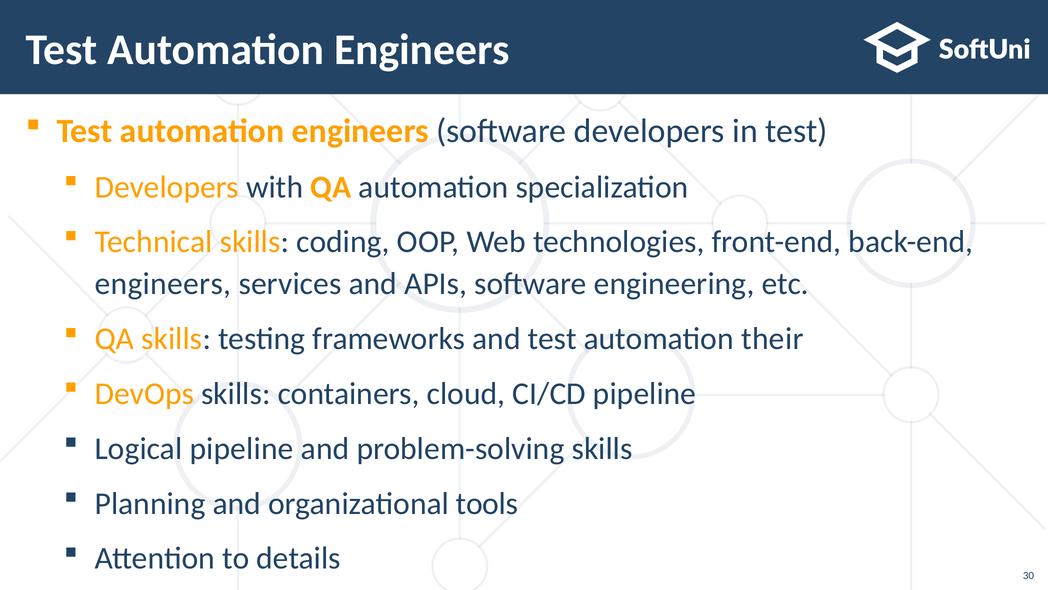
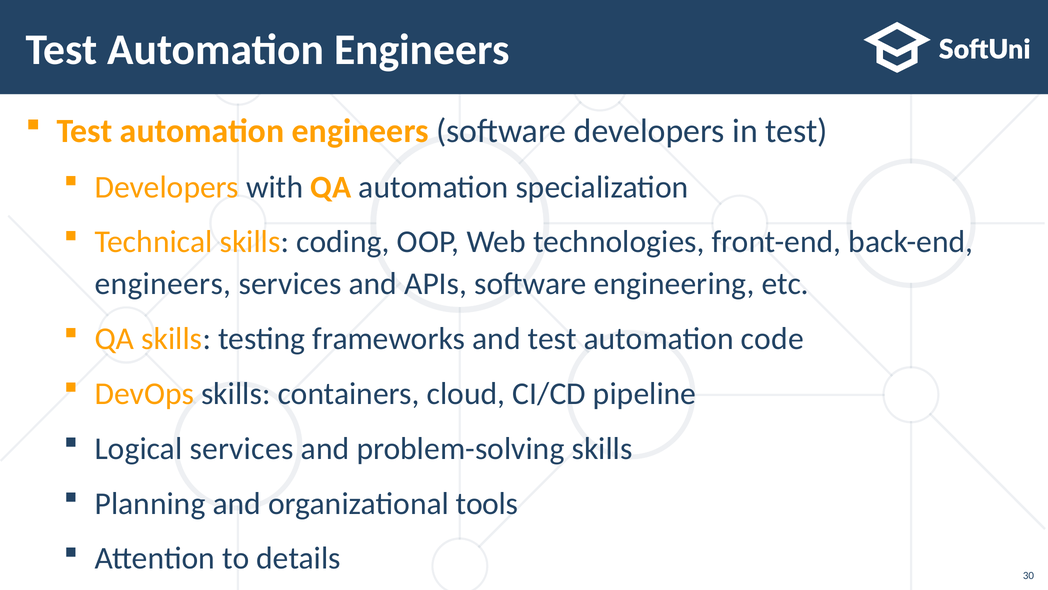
their: their -> code
Logical pipeline: pipeline -> services
